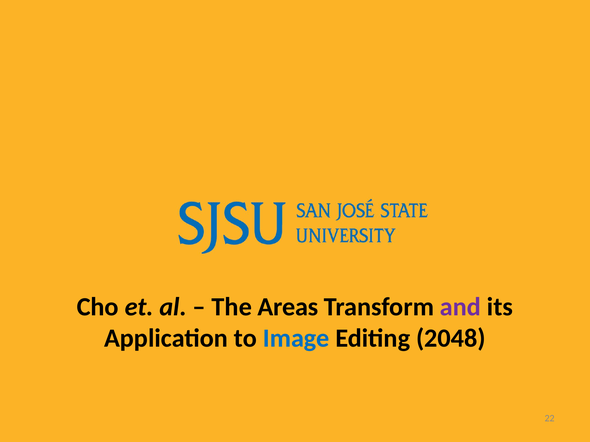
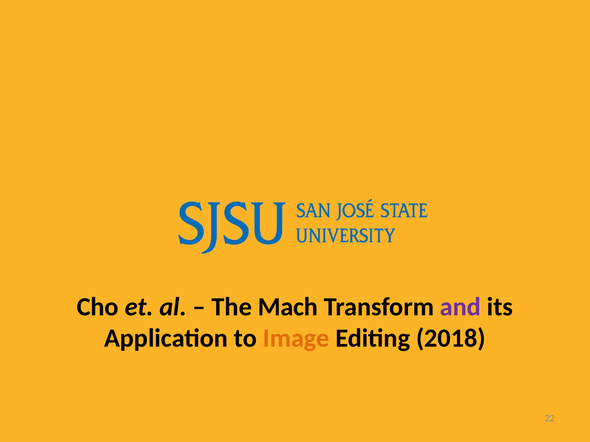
Areas: Areas -> Mach
Image colour: blue -> orange
2048: 2048 -> 2018
